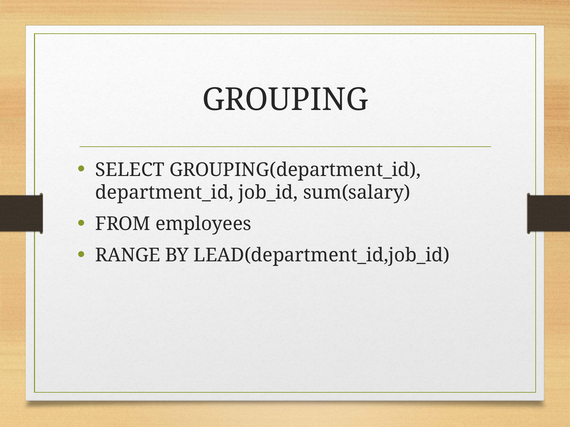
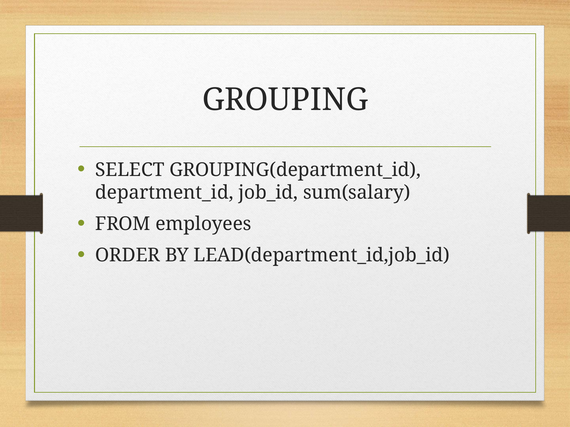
RANGE: RANGE -> ORDER
